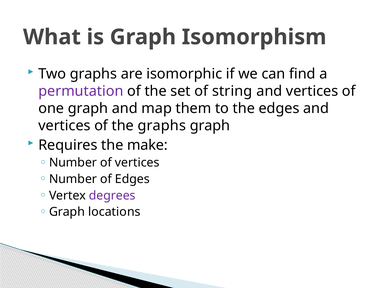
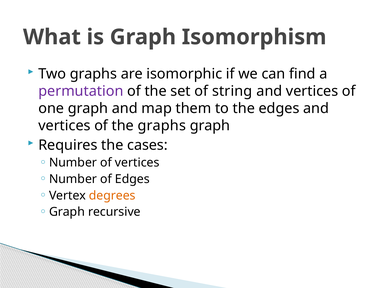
make: make -> cases
degrees colour: purple -> orange
locations: locations -> recursive
